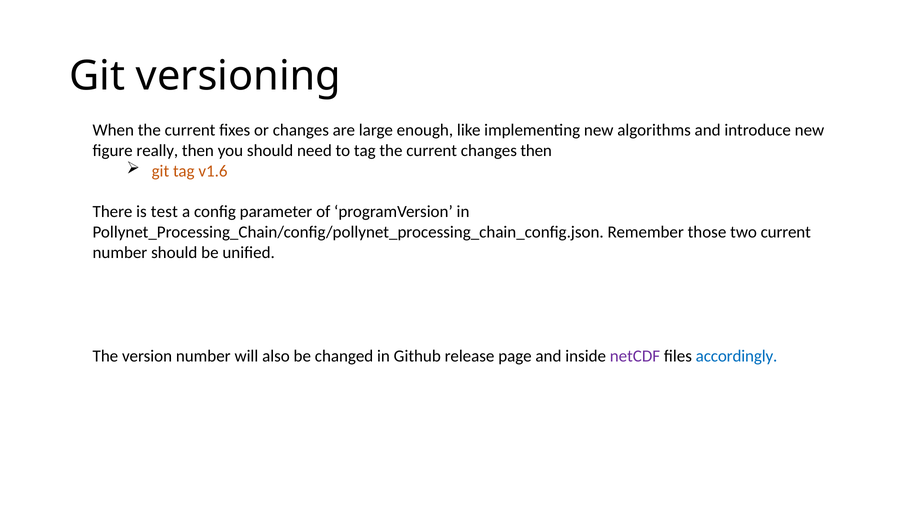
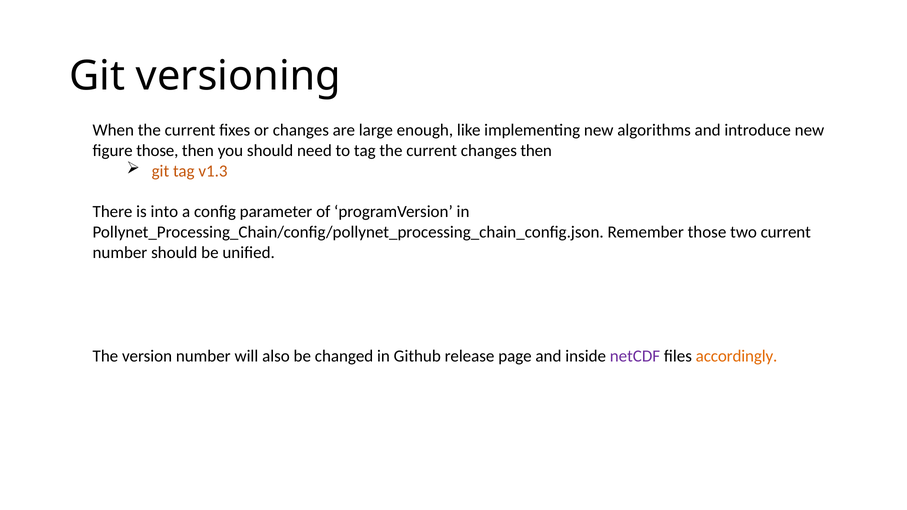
figure really: really -> those
v1.6: v1.6 -> v1.3
test: test -> into
accordingly colour: blue -> orange
